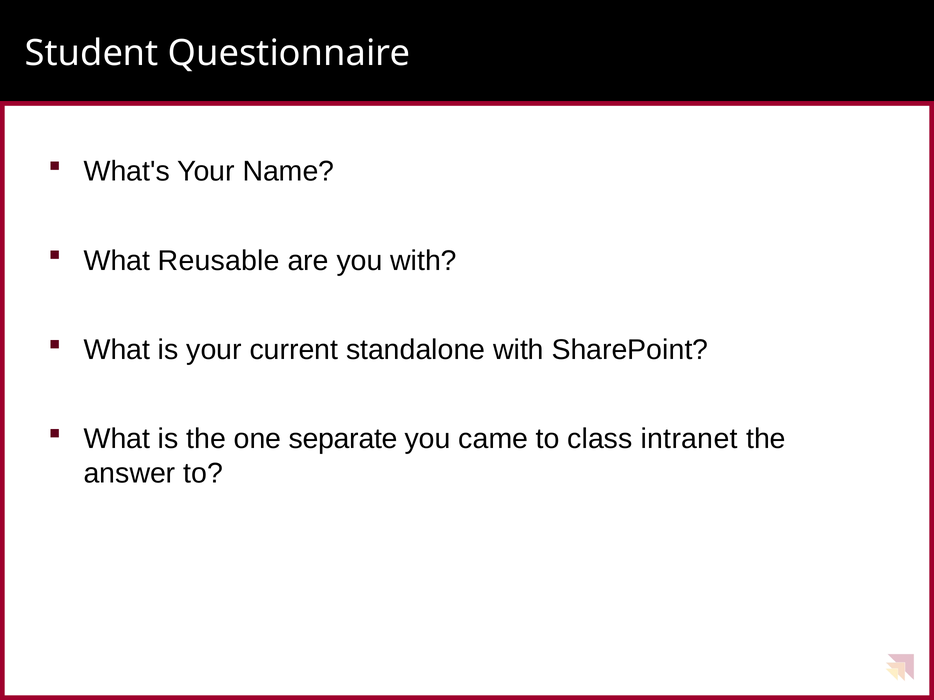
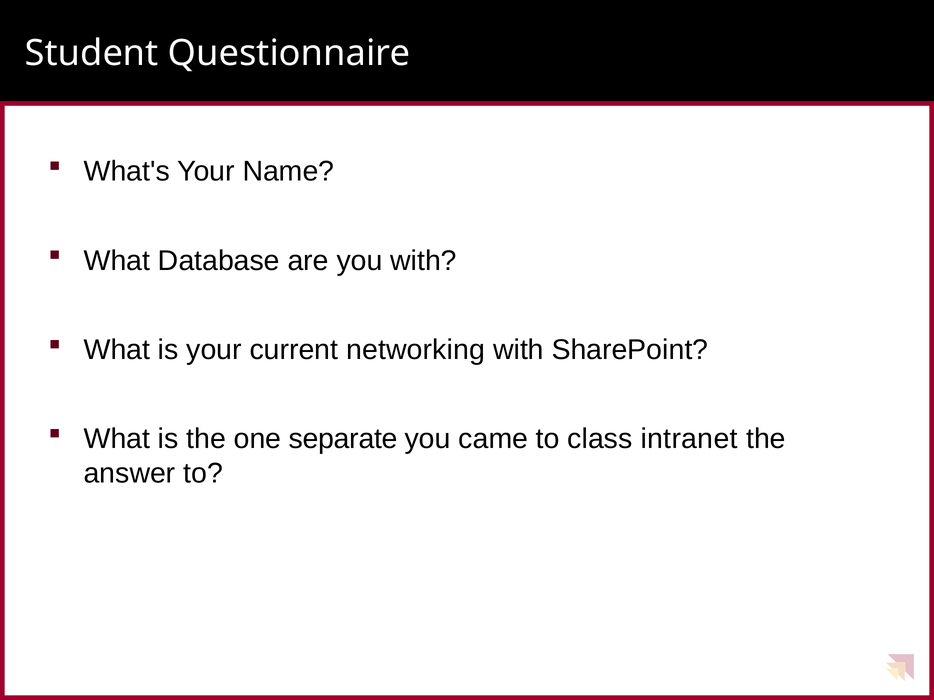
Reusable: Reusable -> Database
standalone: standalone -> networking
